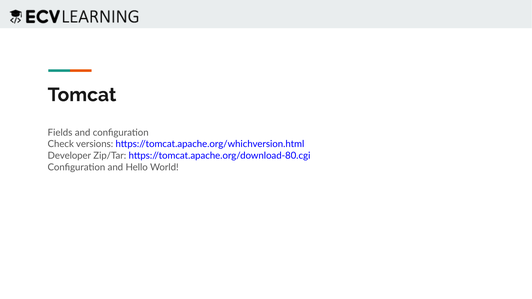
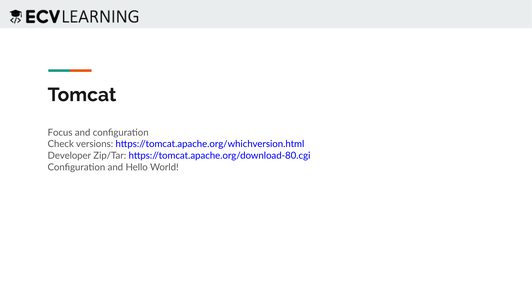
Fields: Fields -> Focus
